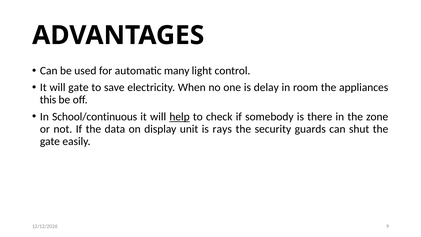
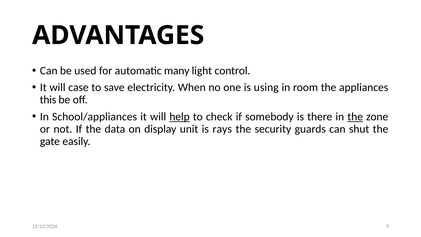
will gate: gate -> case
delay: delay -> using
School/continuous: School/continuous -> School/appliances
the at (355, 117) underline: none -> present
